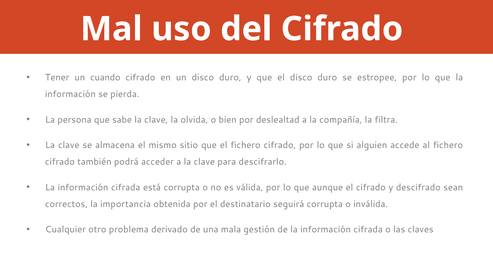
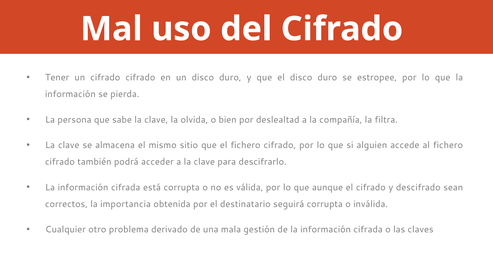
un cuando: cuando -> cifrado
